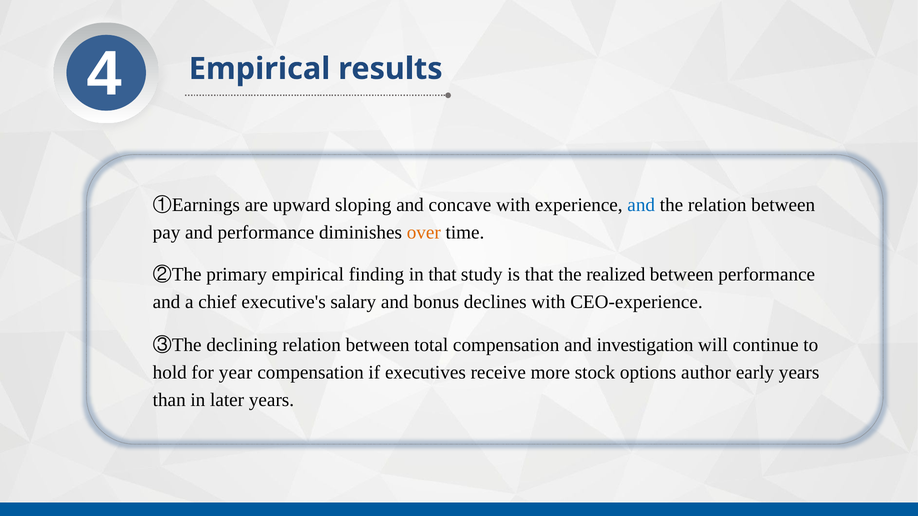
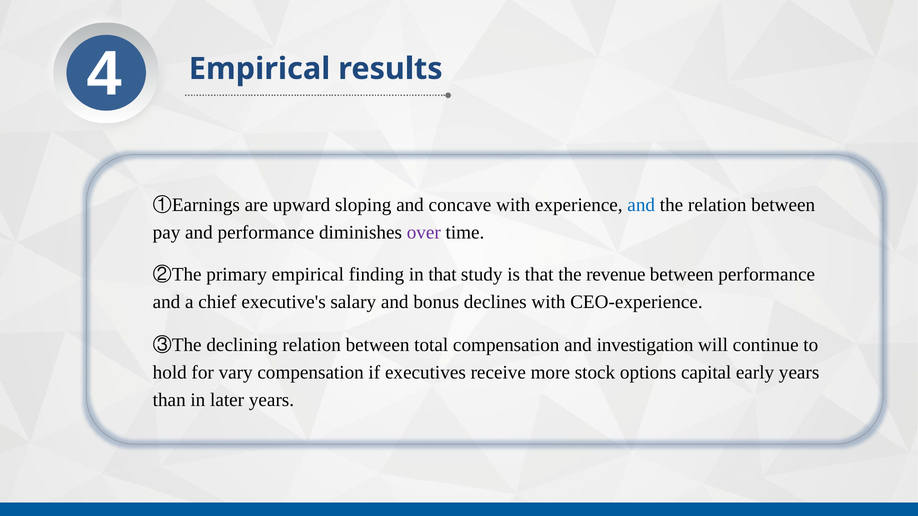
over colour: orange -> purple
realized: realized -> revenue
year: year -> vary
author: author -> capital
